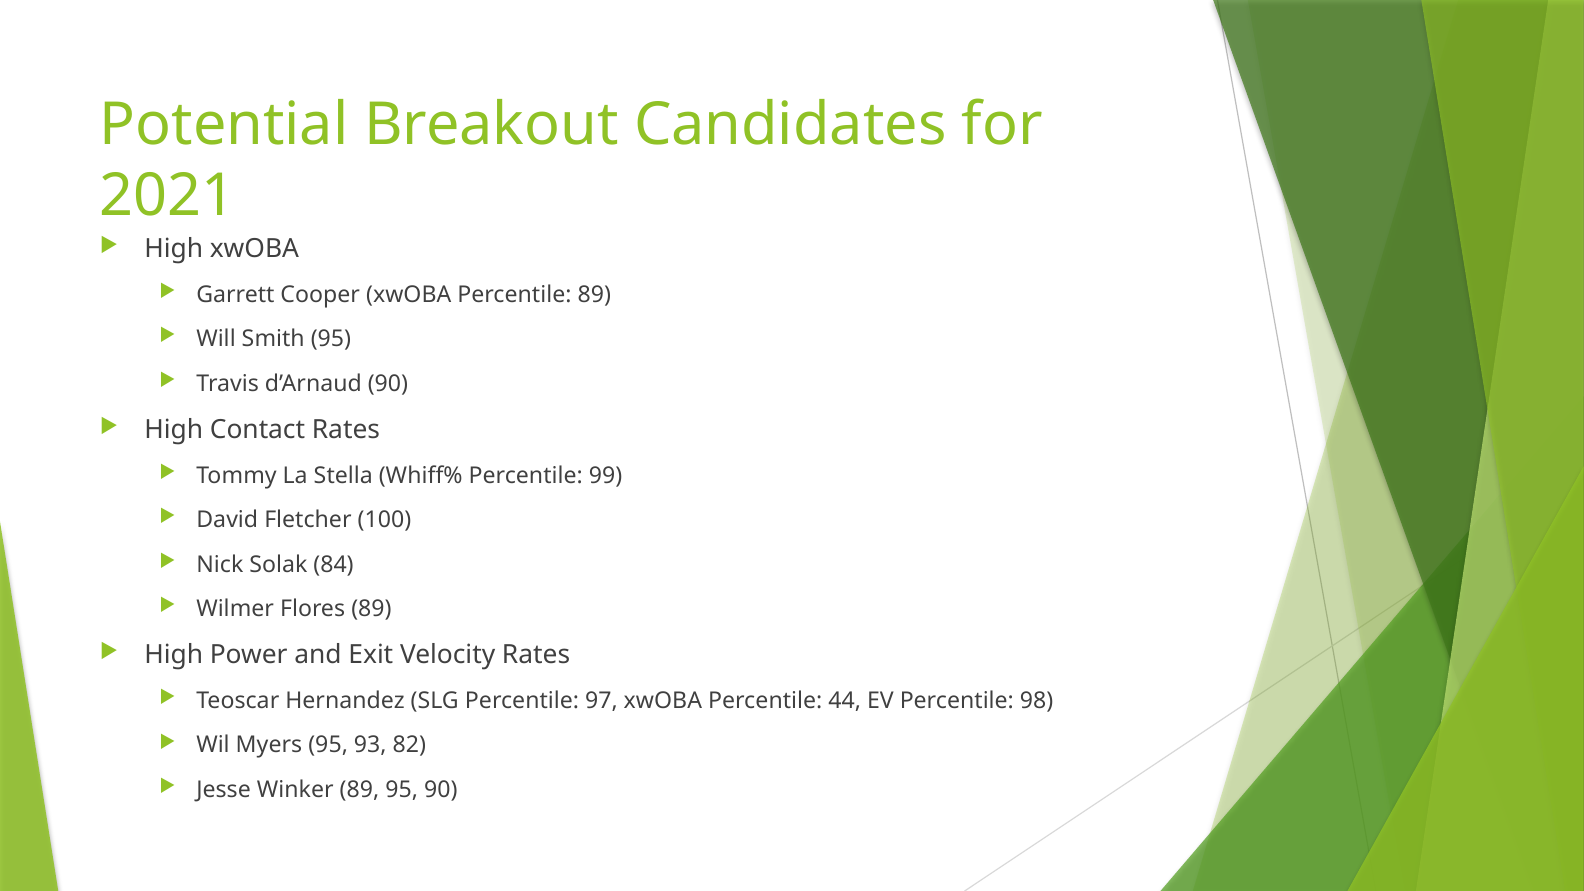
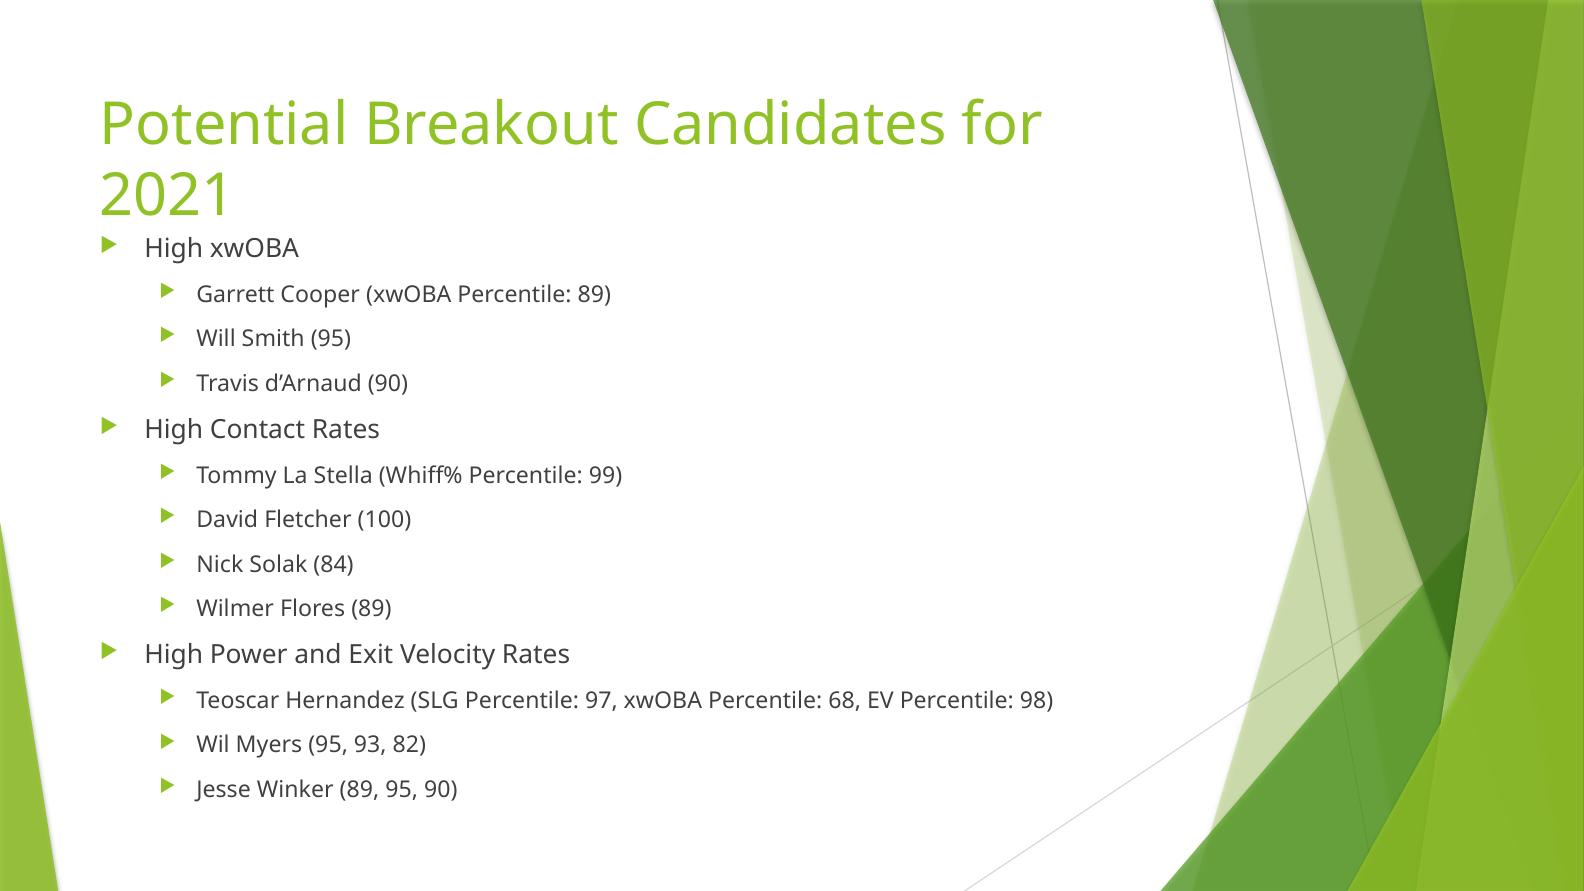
44: 44 -> 68
